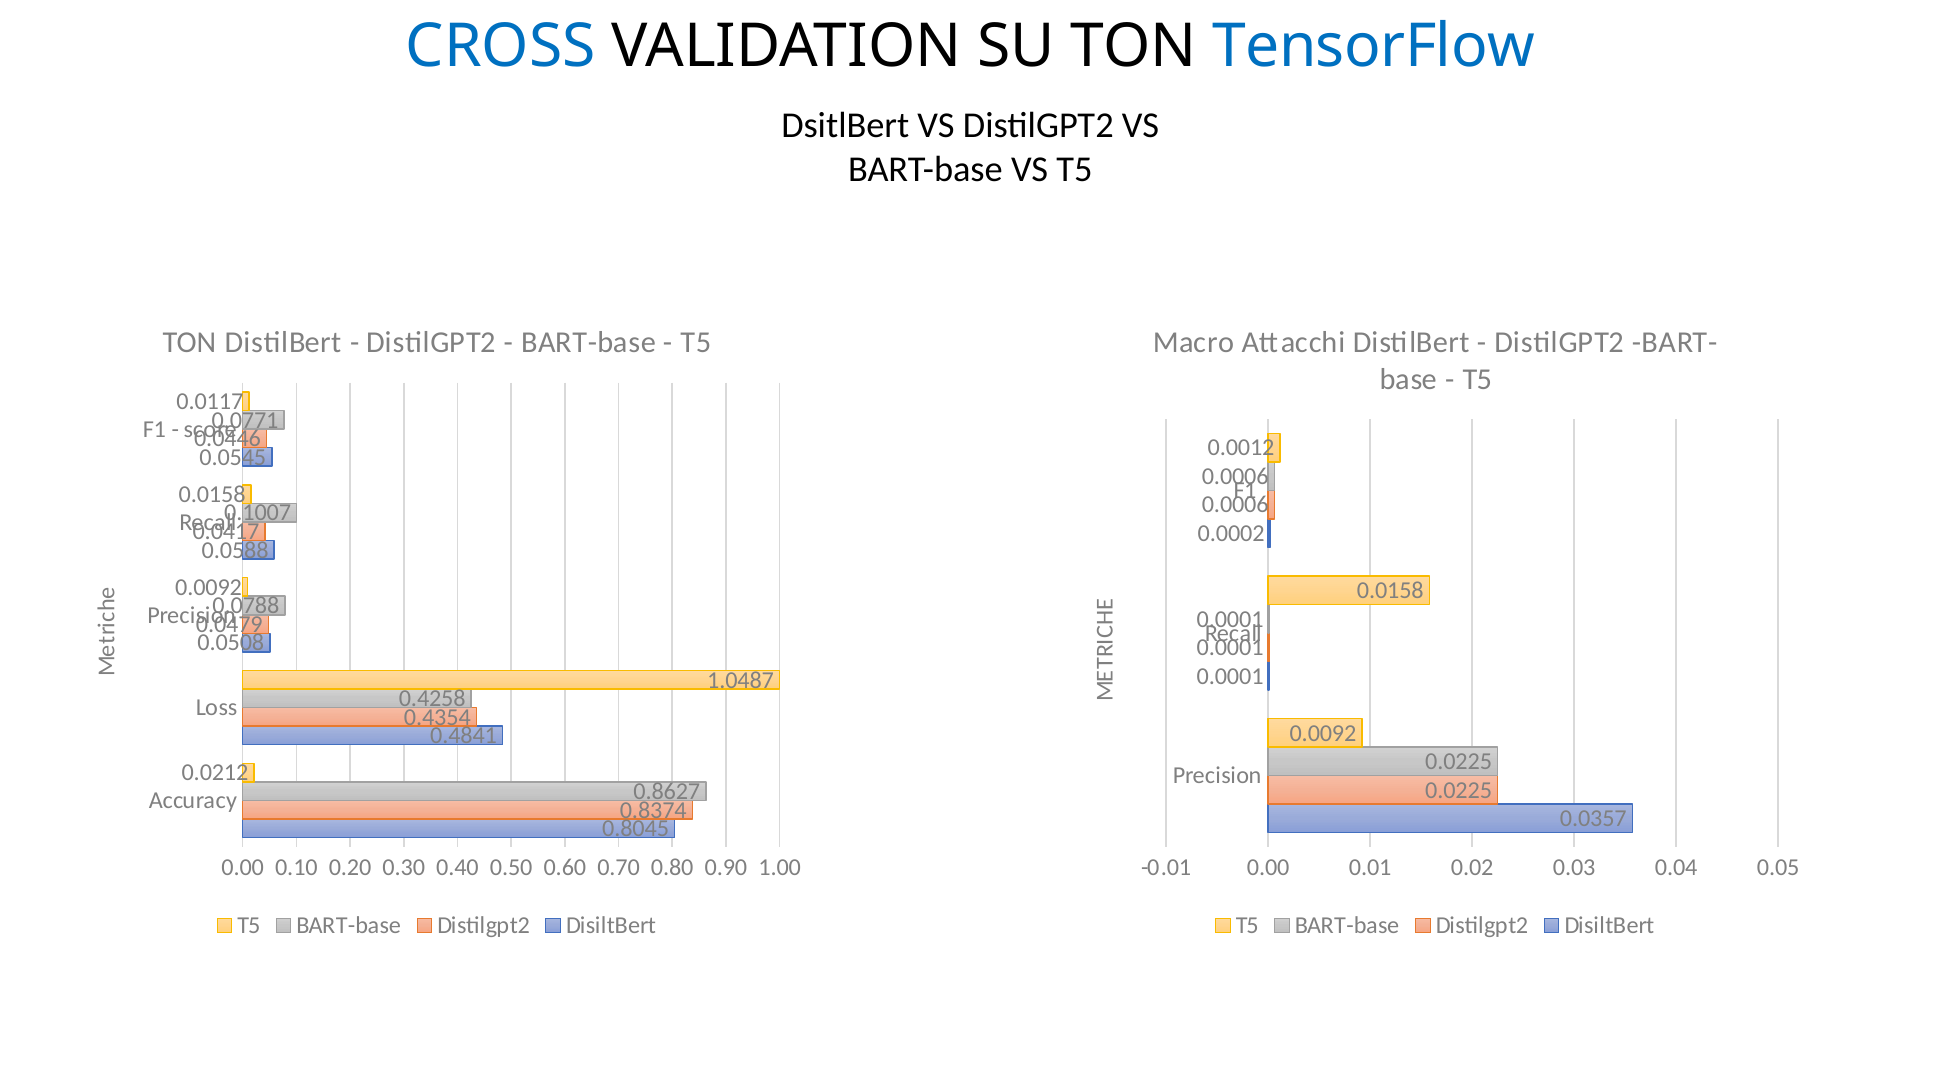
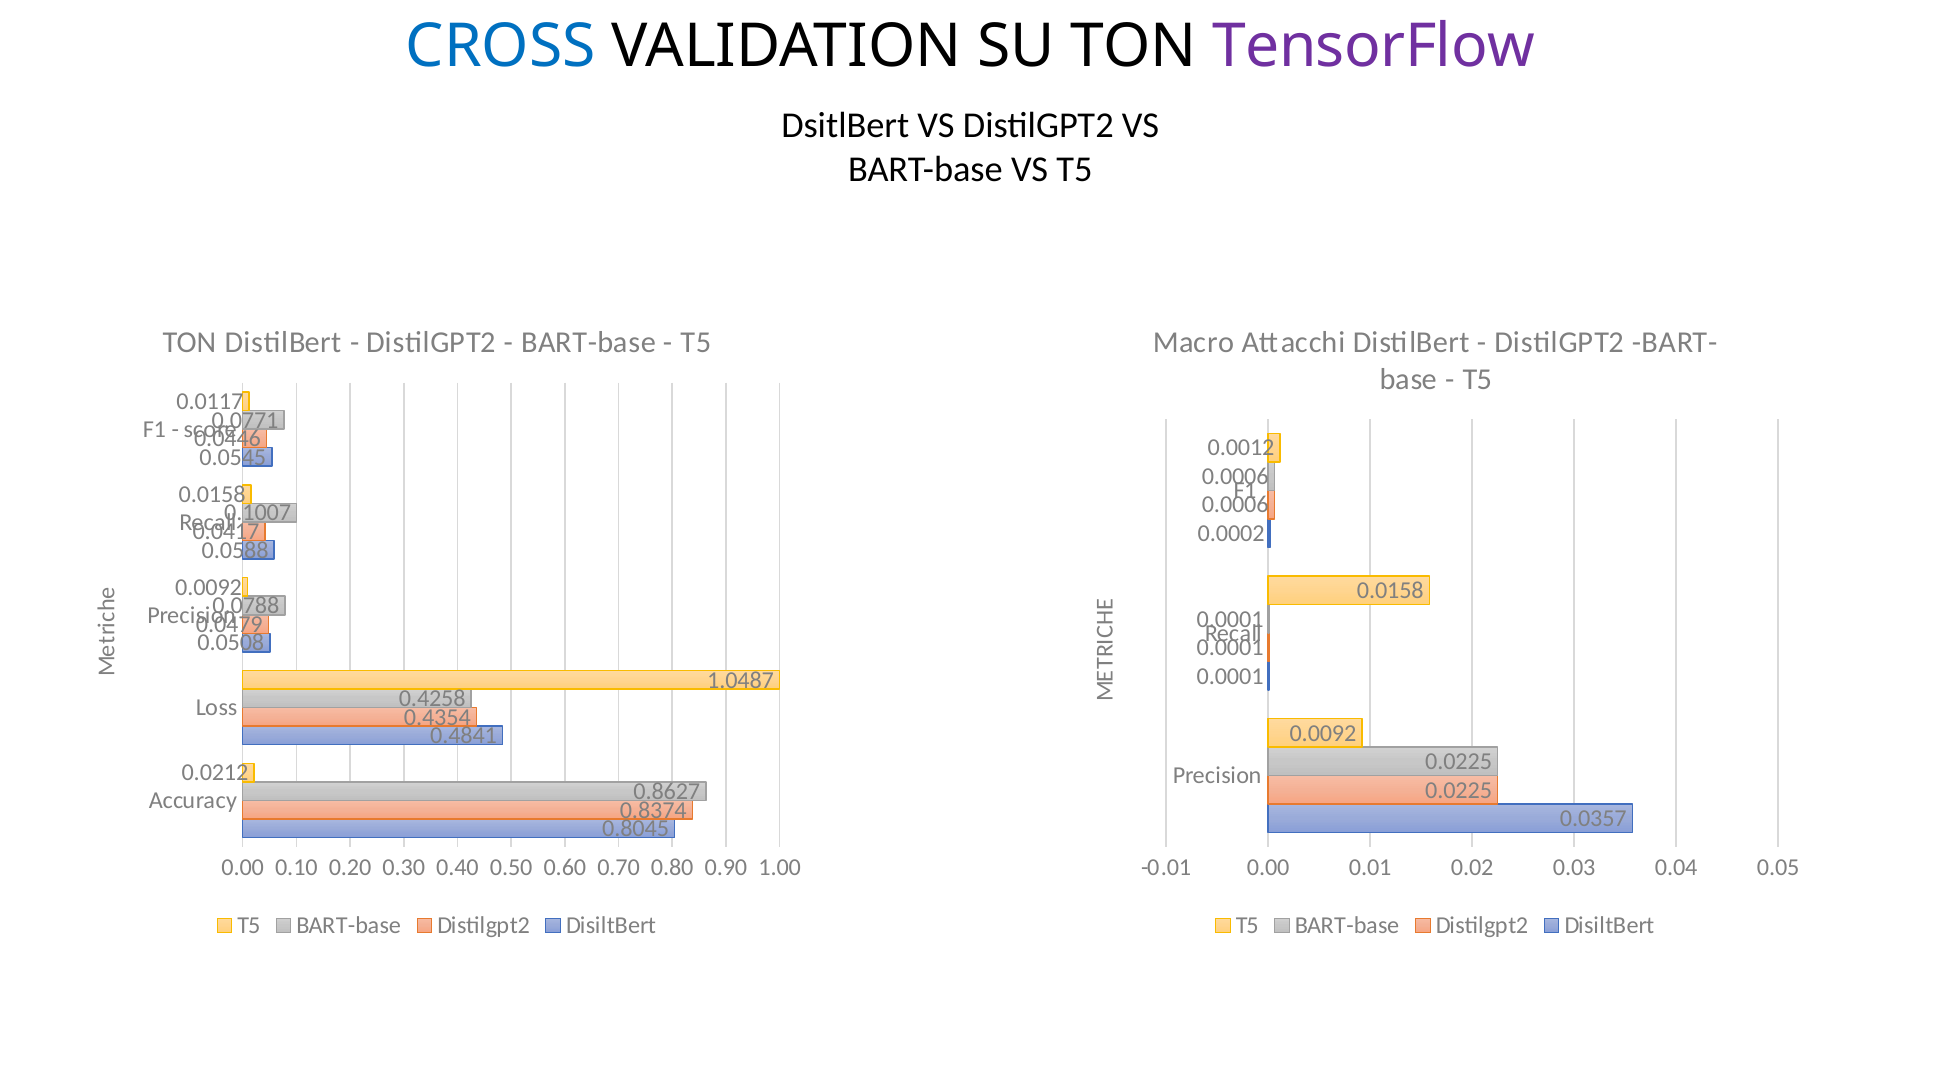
TensorFlow colour: blue -> purple
